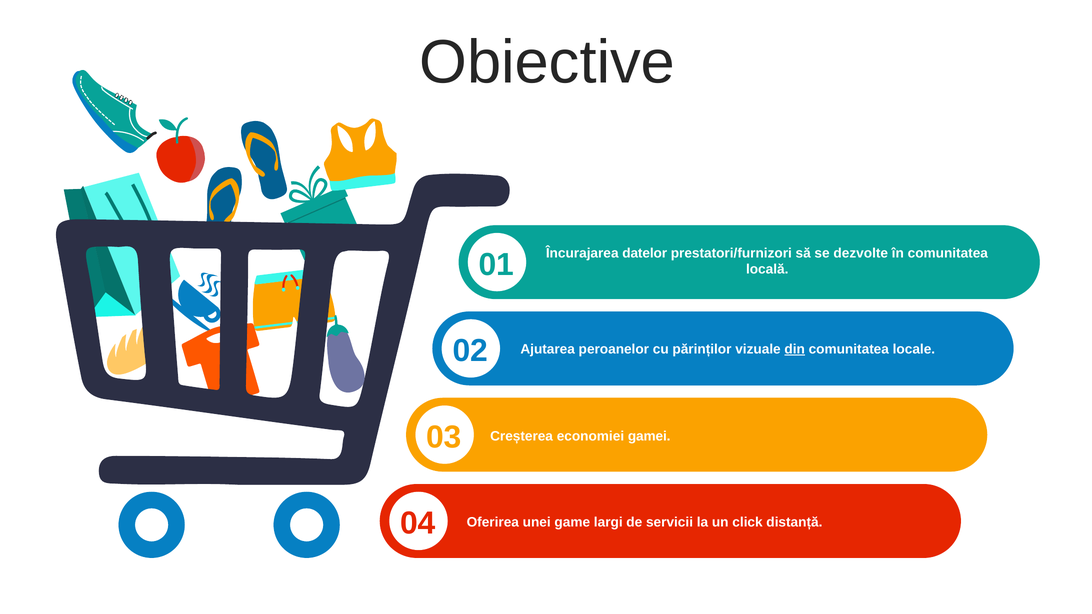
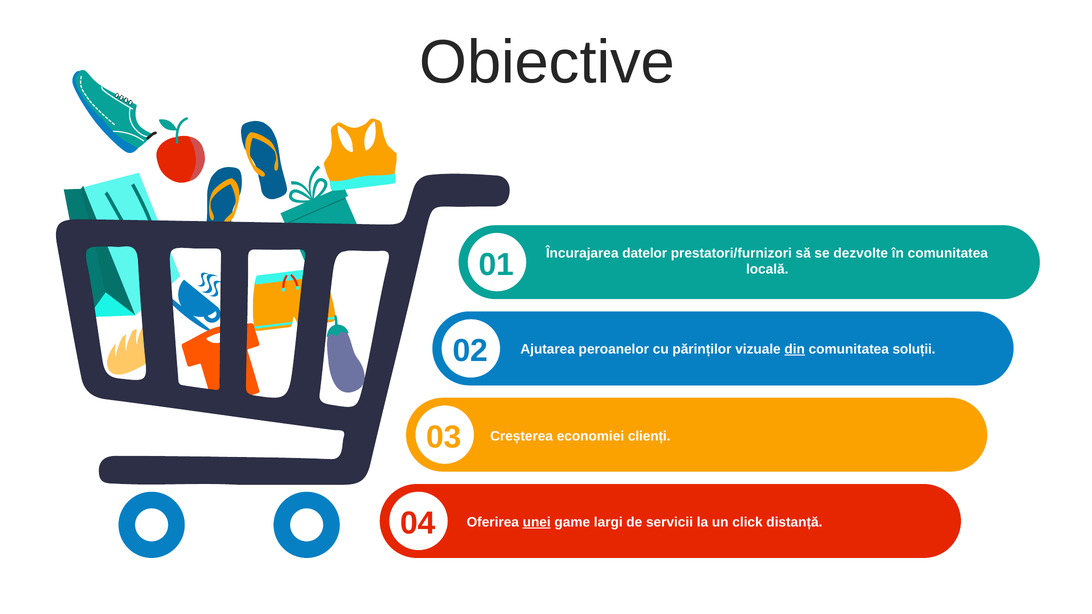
locale: locale -> soluții
gamei: gamei -> clienți
unei underline: none -> present
